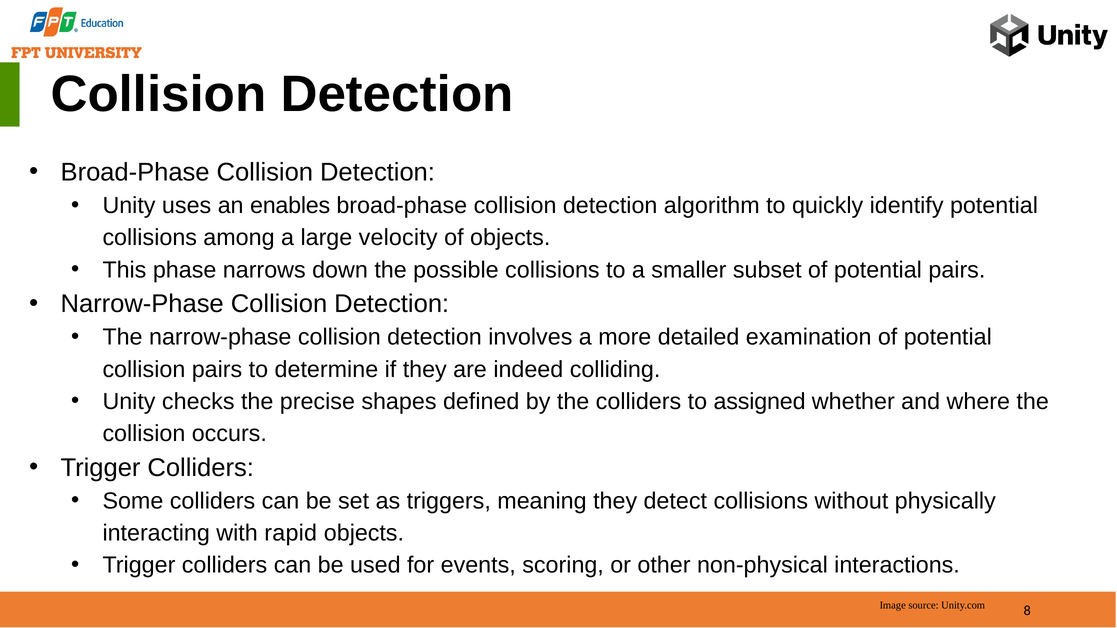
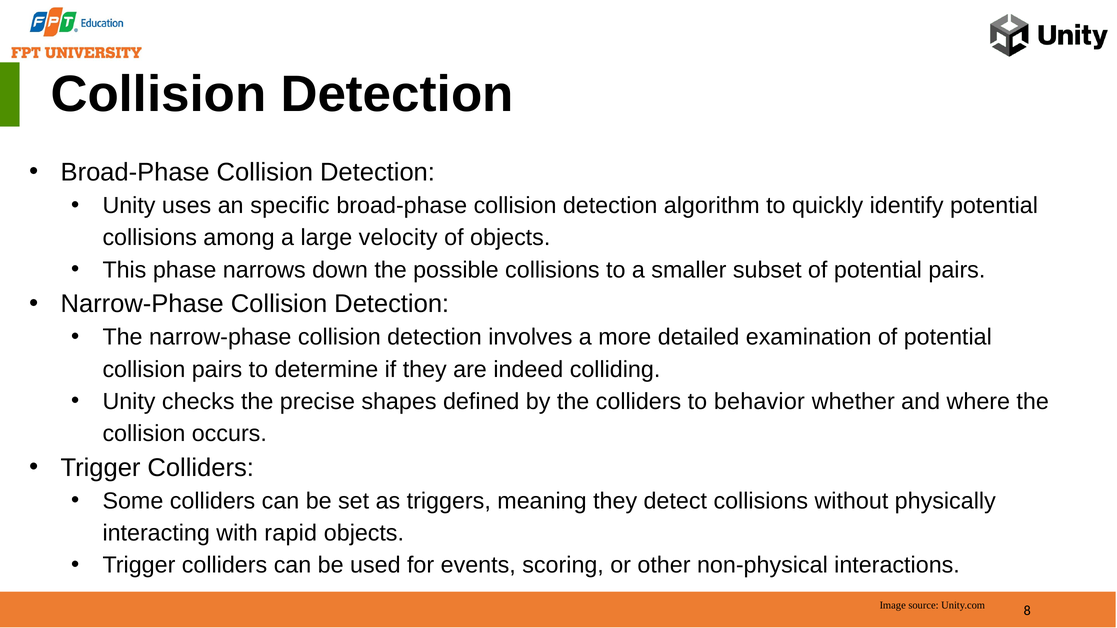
enables: enables -> specific
assigned: assigned -> behavior
